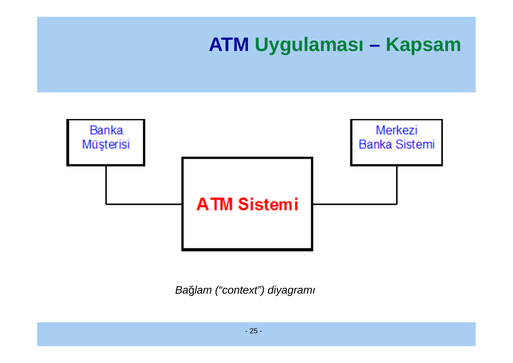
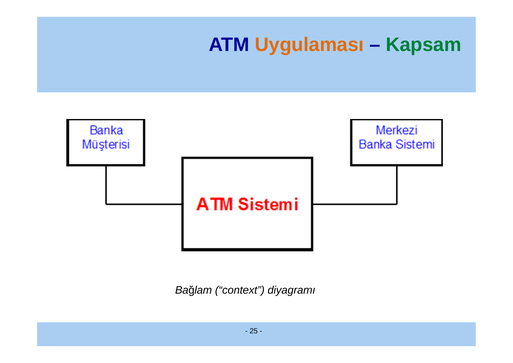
Uygulaması colour: green -> orange
